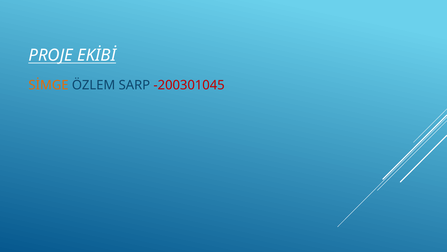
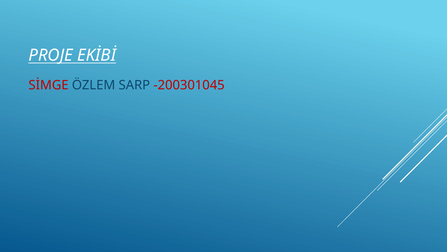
SİMGE colour: orange -> red
